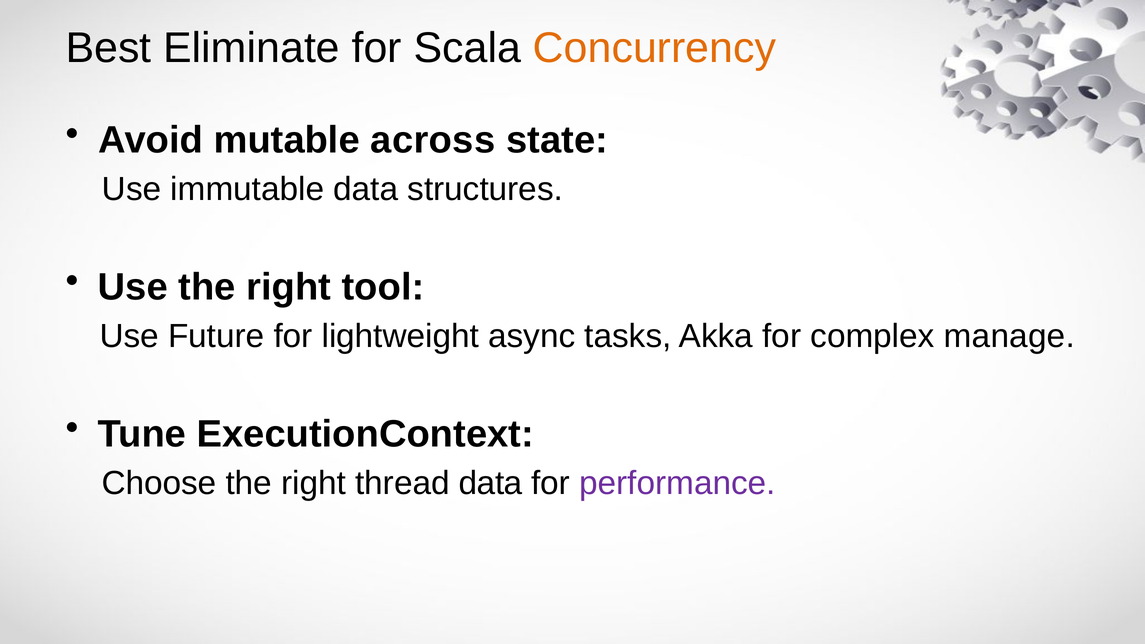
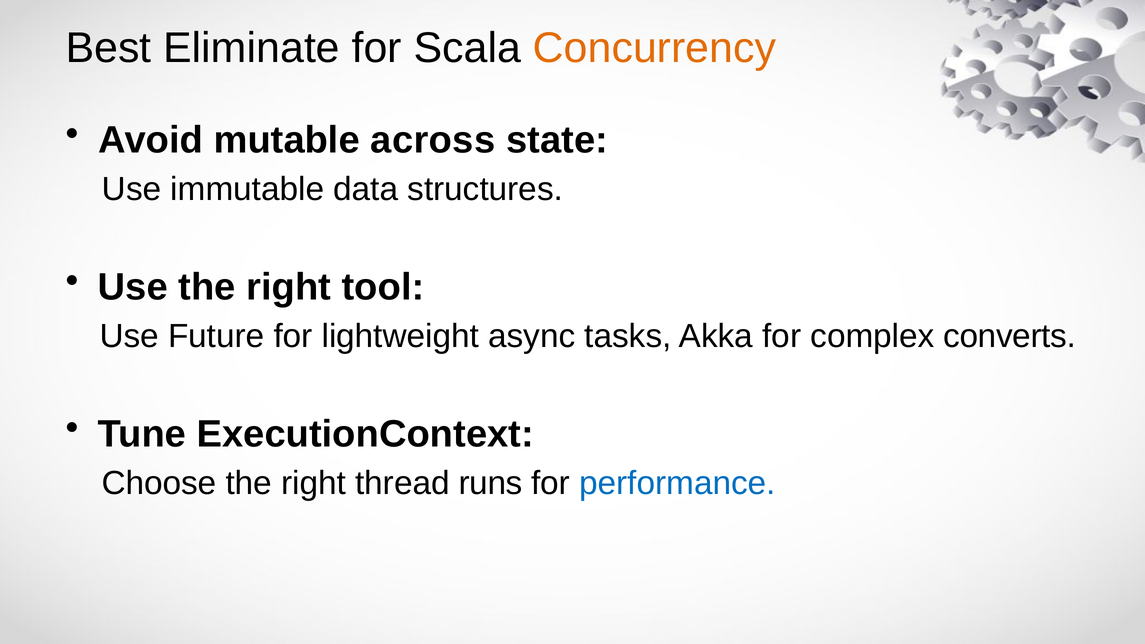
manage: manage -> converts
thread data: data -> runs
performance colour: purple -> blue
